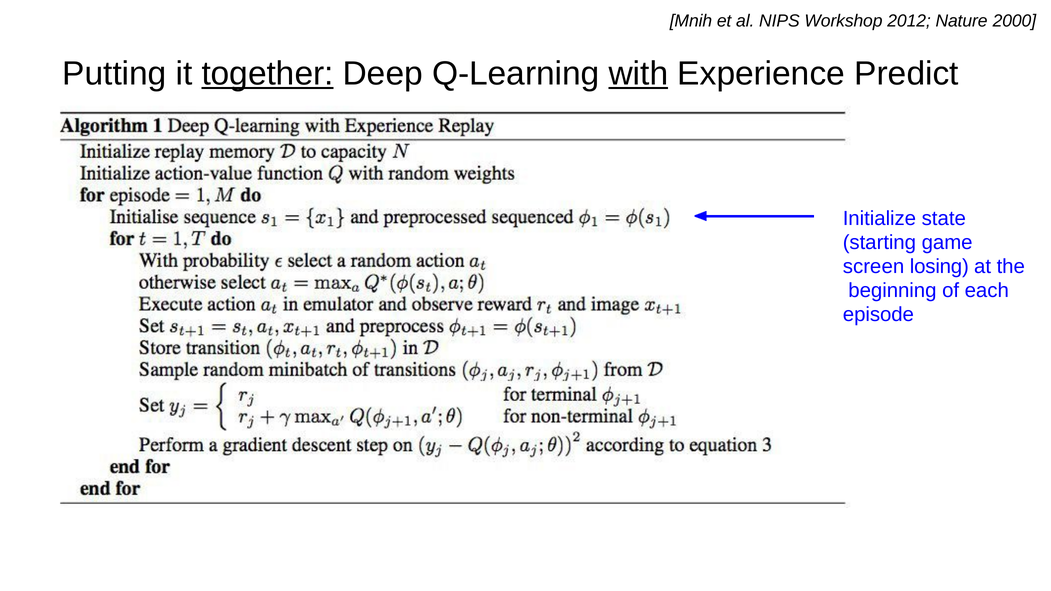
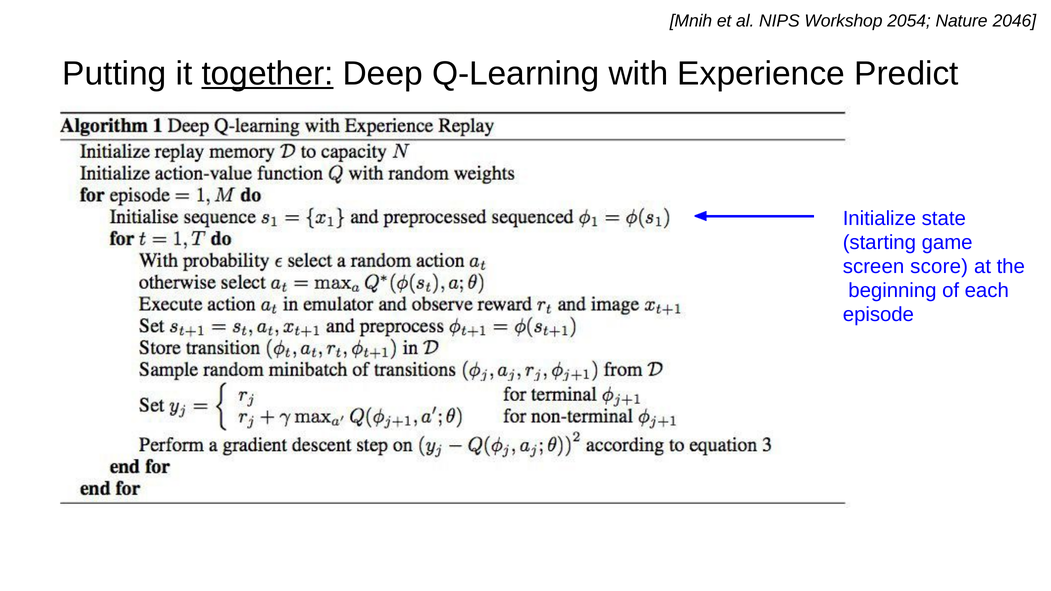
2012: 2012 -> 2054
2000: 2000 -> 2046
with underline: present -> none
losing: losing -> score
